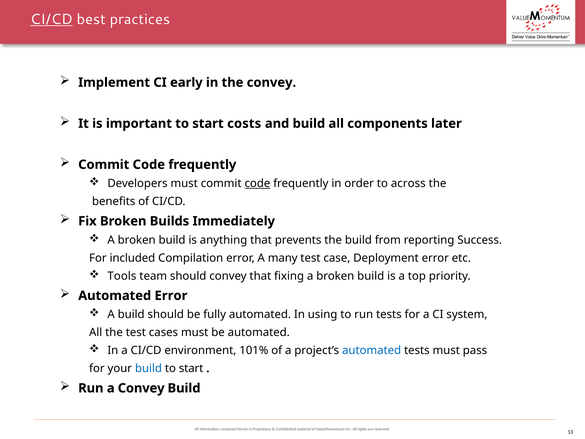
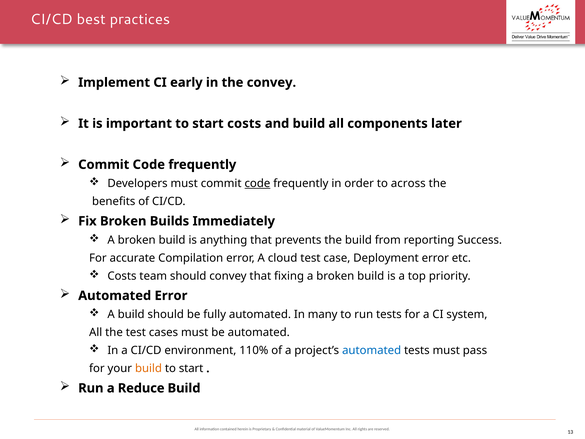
CI/CD at (51, 19) underline: present -> none
included: included -> accurate
many: many -> cloud
Tools at (122, 276): Tools -> Costs
using: using -> many
101%: 101% -> 110%
build at (148, 368) colour: blue -> orange
a Convey: Convey -> Reduce
